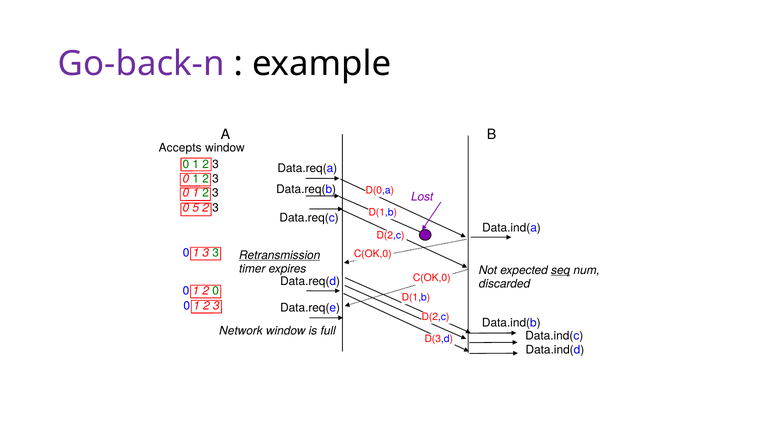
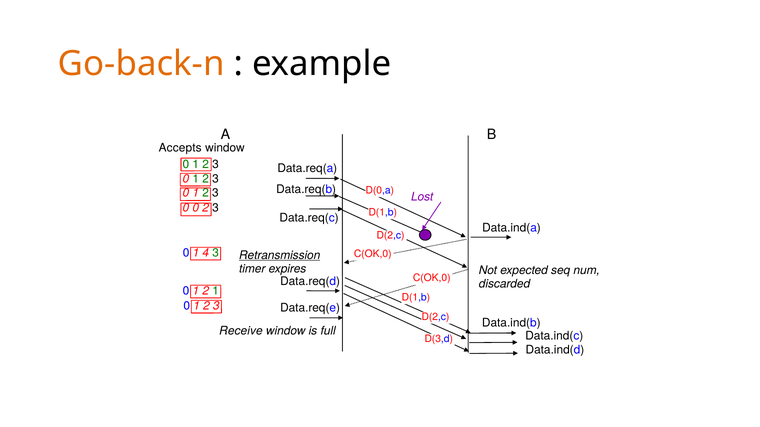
Go-back-n colour: purple -> orange
0 5: 5 -> 0
1 3: 3 -> 4
seq underline: present -> none
2 0: 0 -> 1
Network: Network -> Receive
